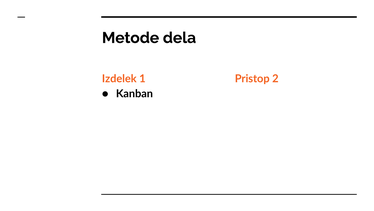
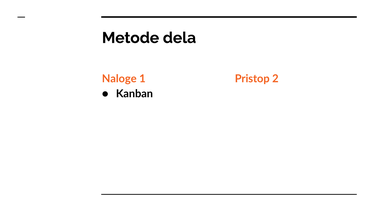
Izdelek: Izdelek -> Naloge
